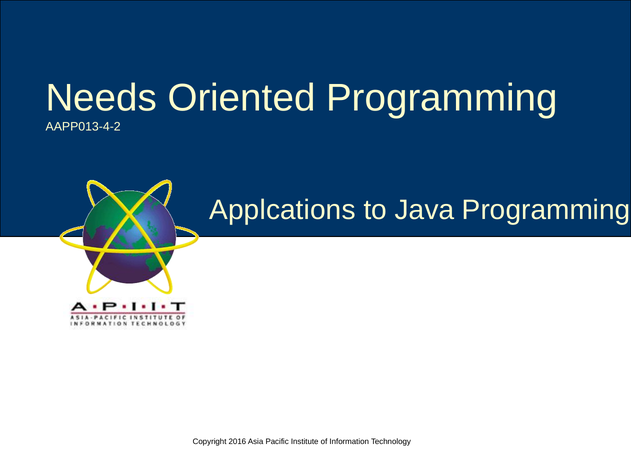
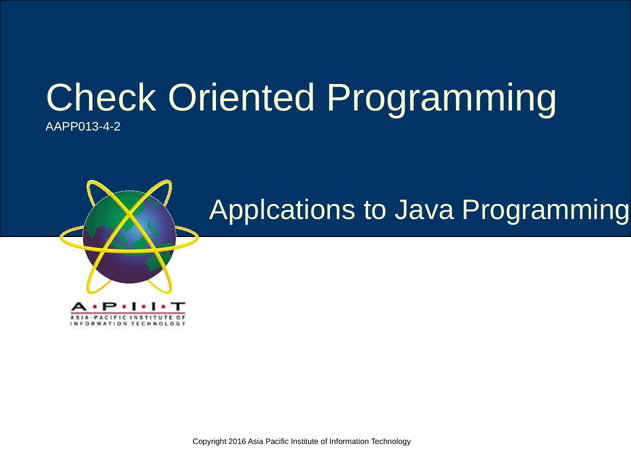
Needs: Needs -> Check
